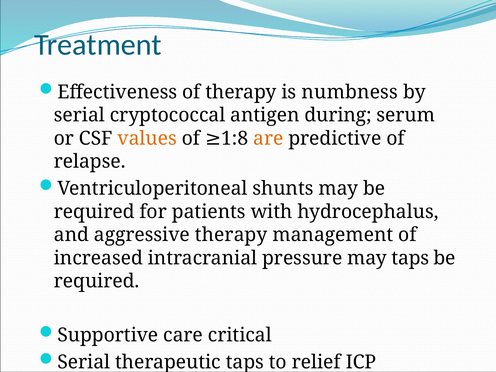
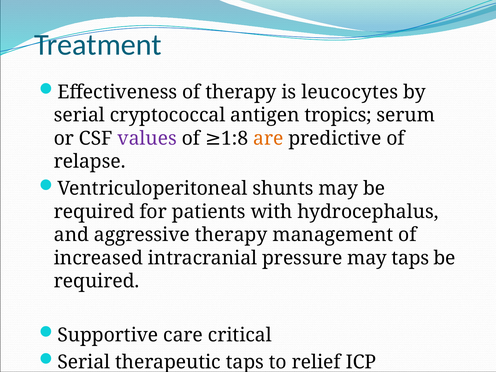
numbness: numbness -> leucocytes
during: during -> tropics
values colour: orange -> purple
